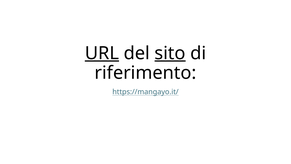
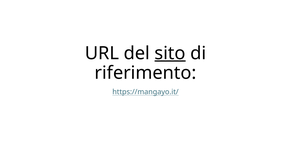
URL underline: present -> none
